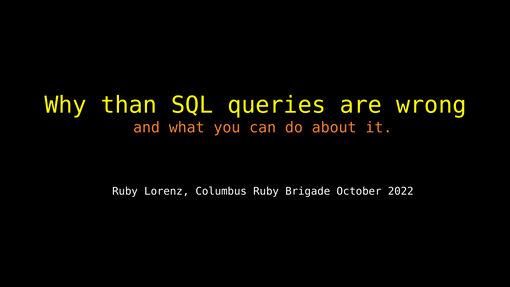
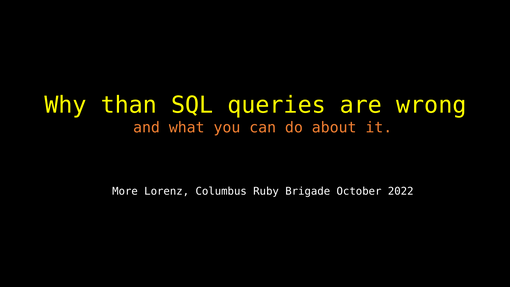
Ruby at (125, 191): Ruby -> More
